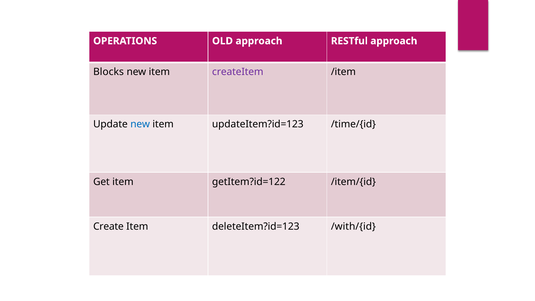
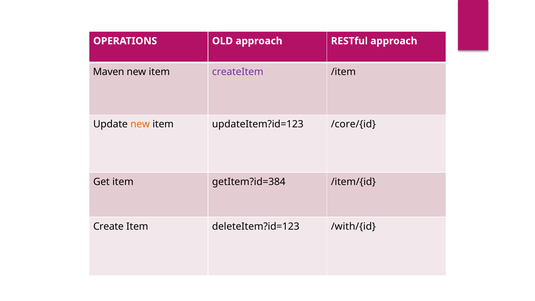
Blocks: Blocks -> Maven
new at (140, 124) colour: blue -> orange
/time/{id: /time/{id -> /core/{id
getItem?id=122: getItem?id=122 -> getItem?id=384
